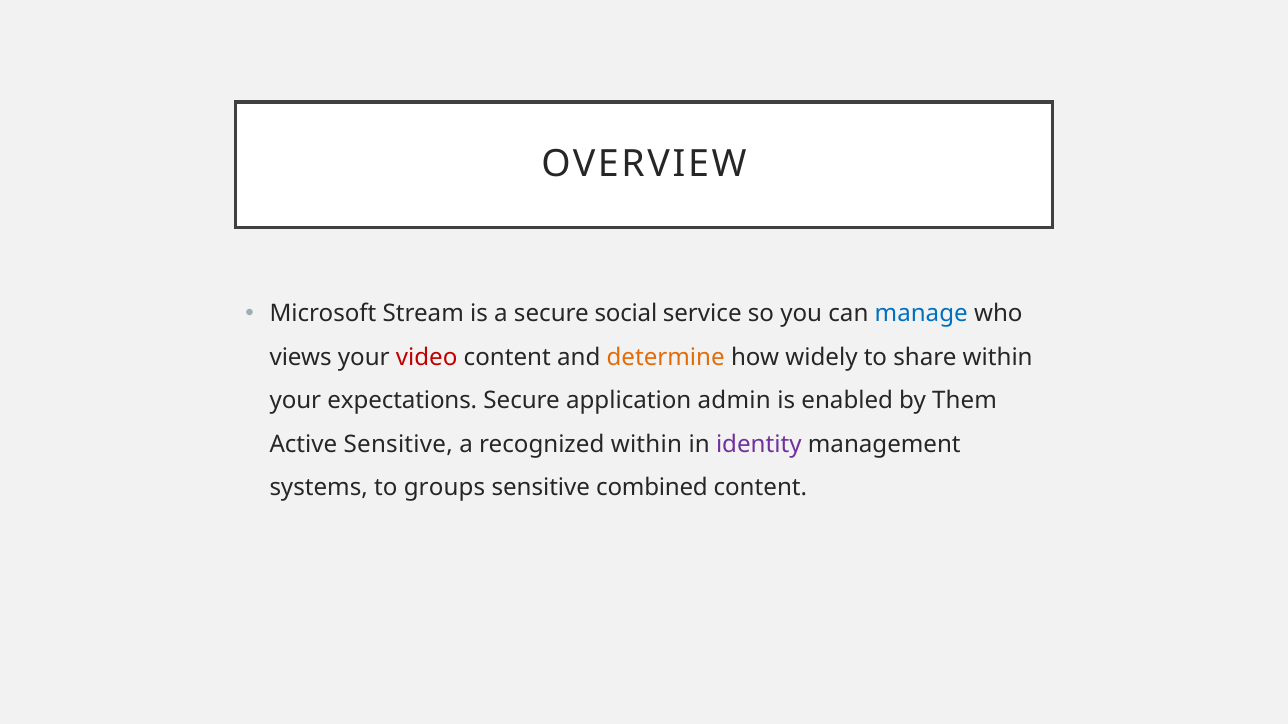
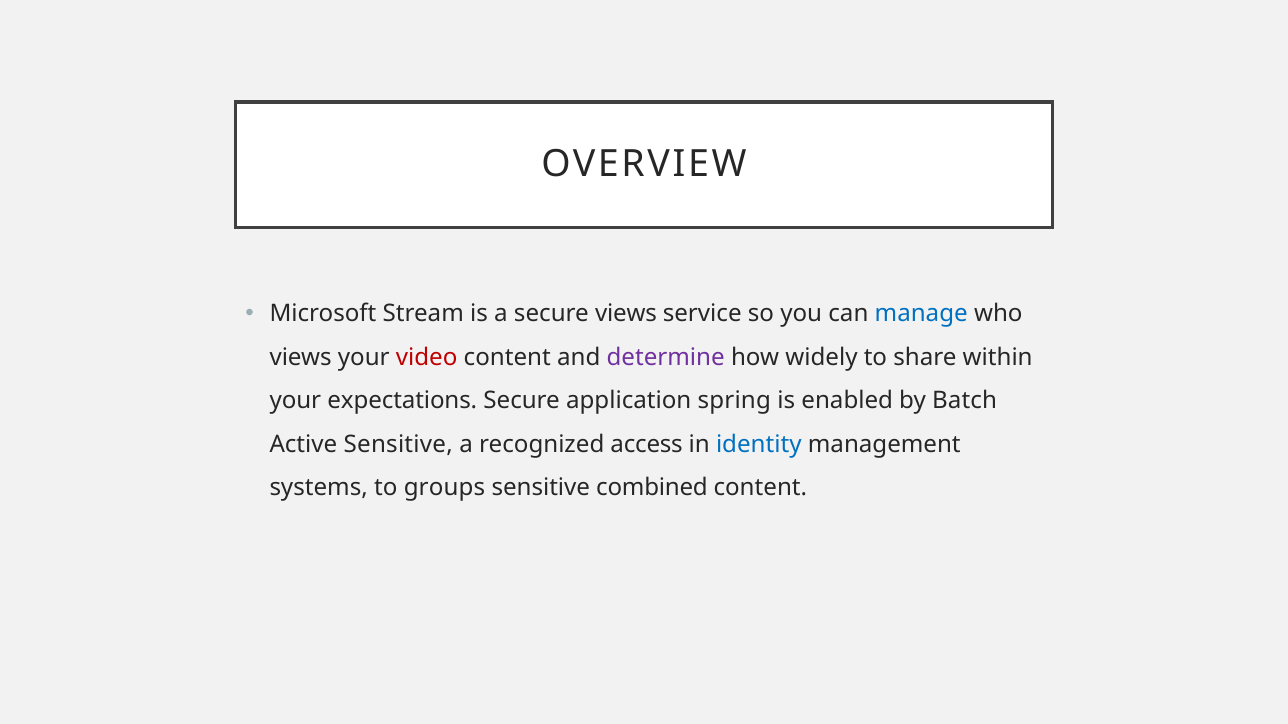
secure social: social -> views
determine colour: orange -> purple
admin: admin -> spring
Them: Them -> Batch
recognized within: within -> access
identity colour: purple -> blue
